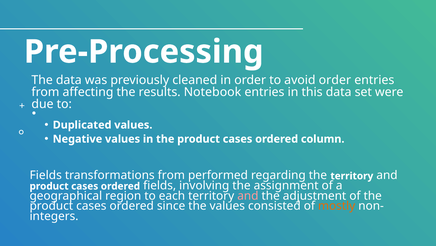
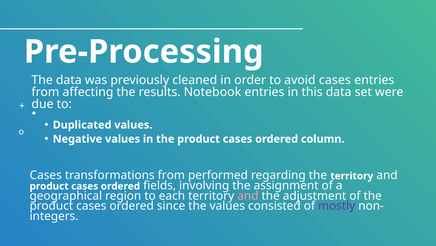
avoid order: order -> cases
Fields at (46, 175): Fields -> Cases
mostly colour: orange -> purple
